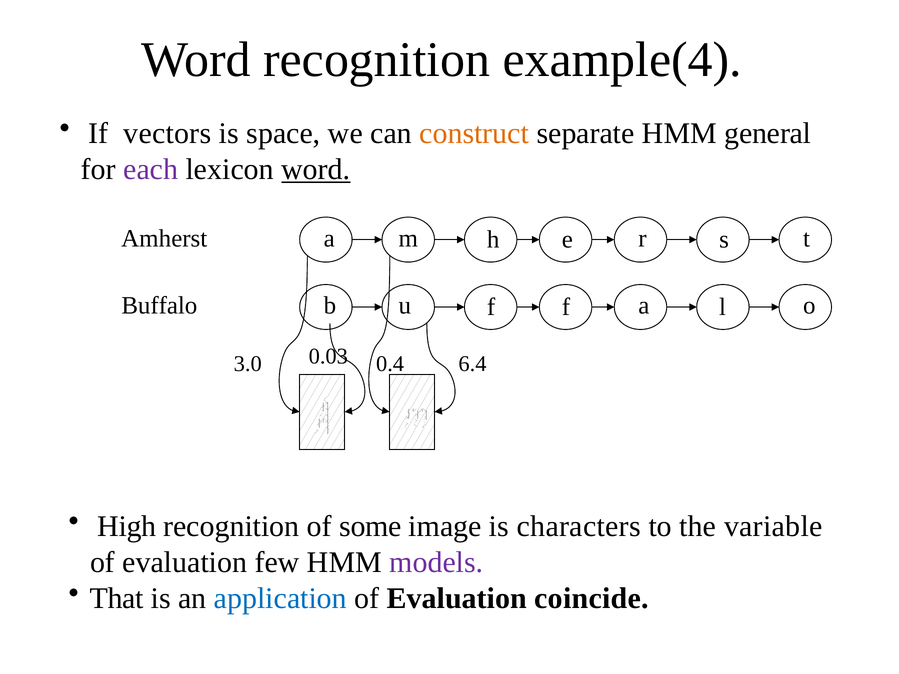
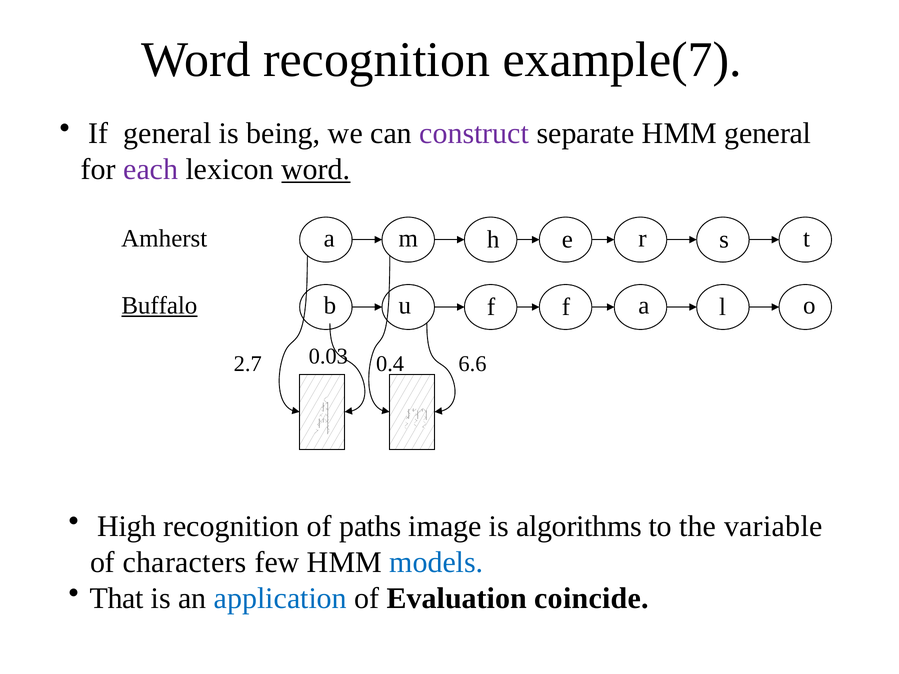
example(4: example(4 -> example(7
If vectors: vectors -> general
space: space -> being
construct colour: orange -> purple
Buffalo underline: none -> present
3.0: 3.0 -> 2.7
6.4: 6.4 -> 6.6
some: some -> paths
characters: characters -> algorithms
evaluation at (185, 562): evaluation -> characters
models colour: purple -> blue
